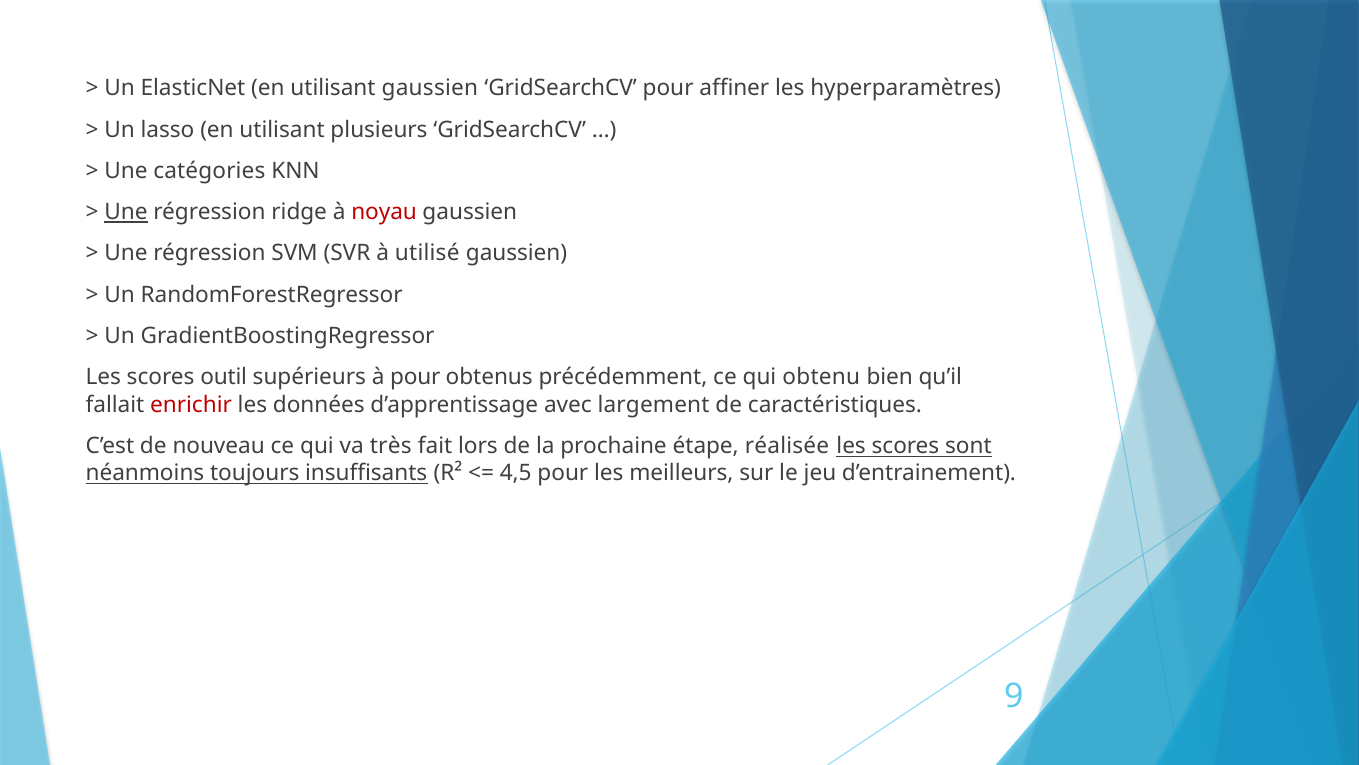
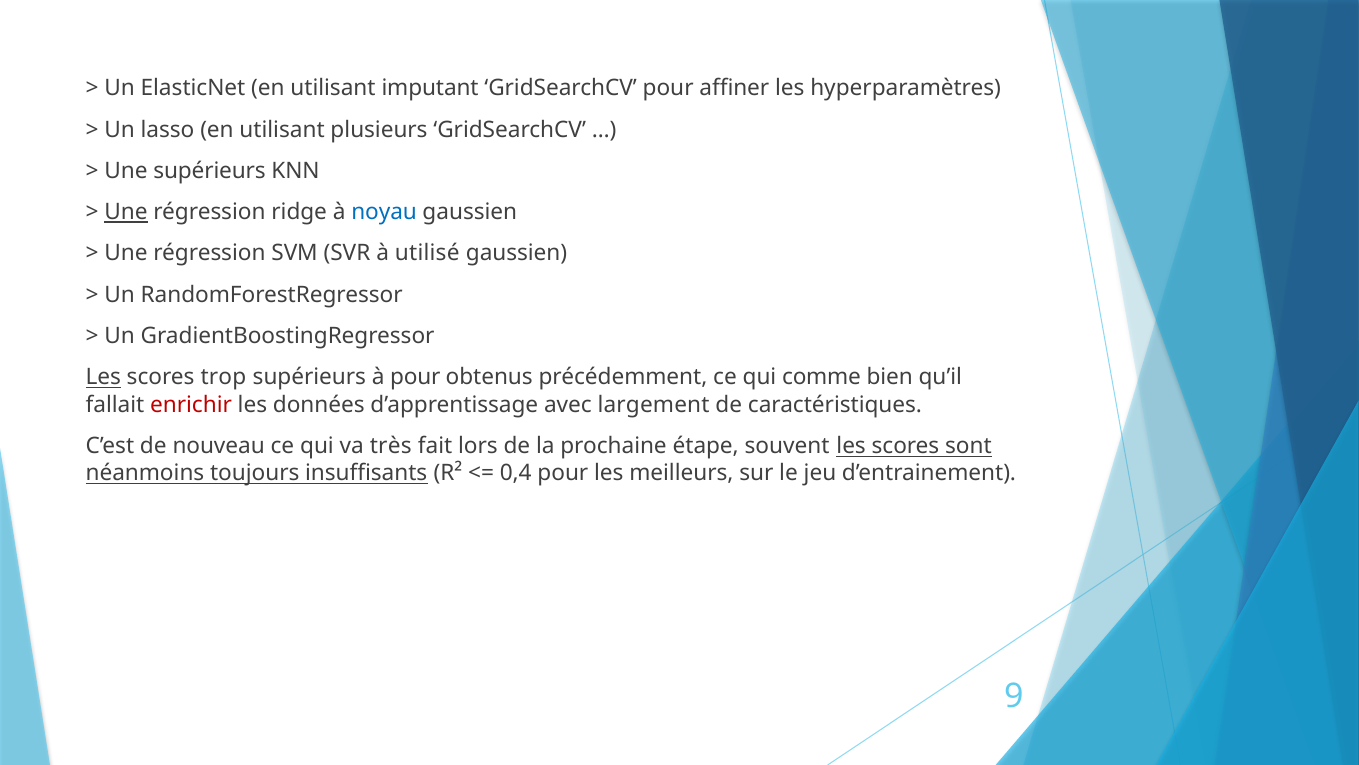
utilisant gaussien: gaussien -> imputant
Une catégories: catégories -> supérieurs
noyau colour: red -> blue
Les at (103, 377) underline: none -> present
outil: outil -> trop
obtenu: obtenu -> comme
réalisée: réalisée -> souvent
4,5: 4,5 -> 0,4
